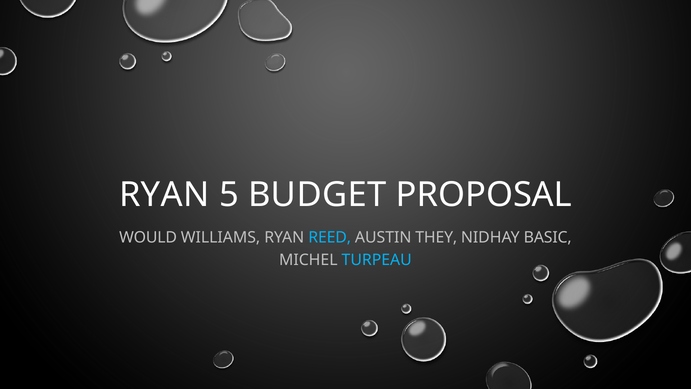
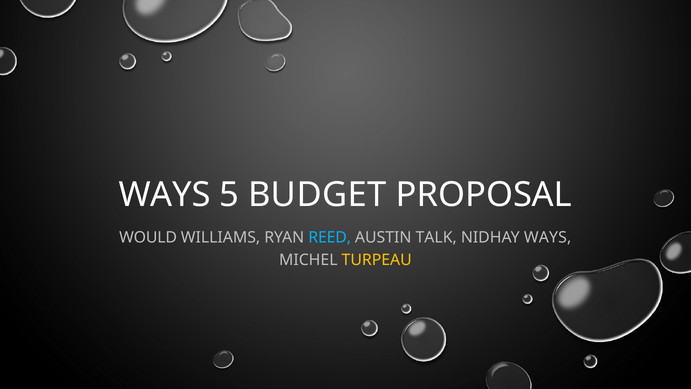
RYAN at (164, 194): RYAN -> WAYS
THEY: THEY -> TALK
NIDHAY BASIC: BASIC -> WAYS
TURPEAU colour: light blue -> yellow
